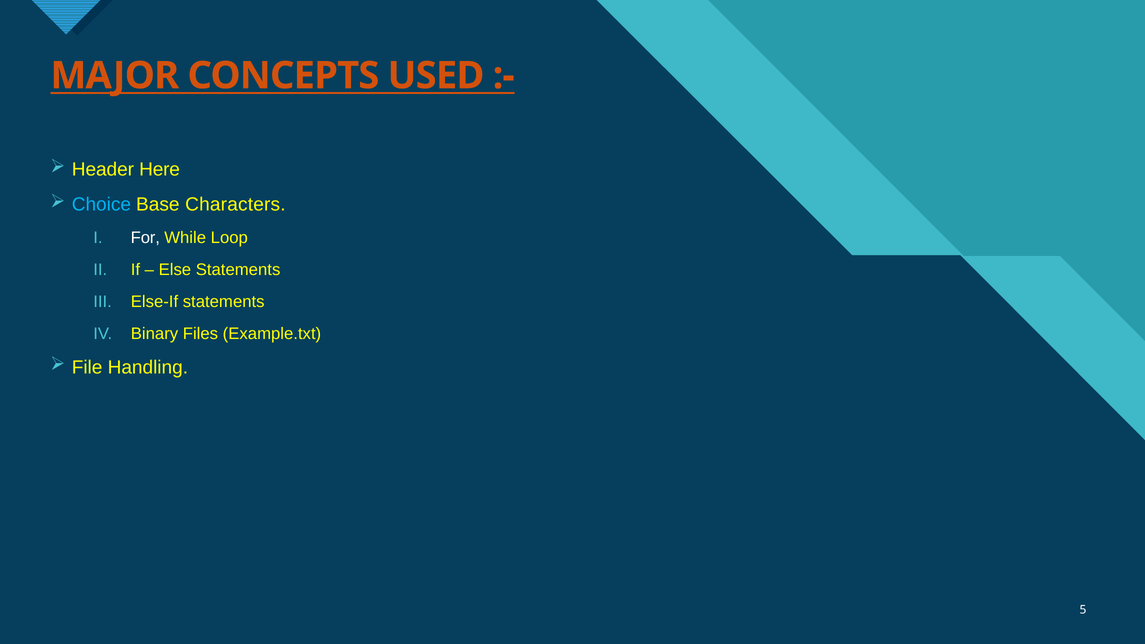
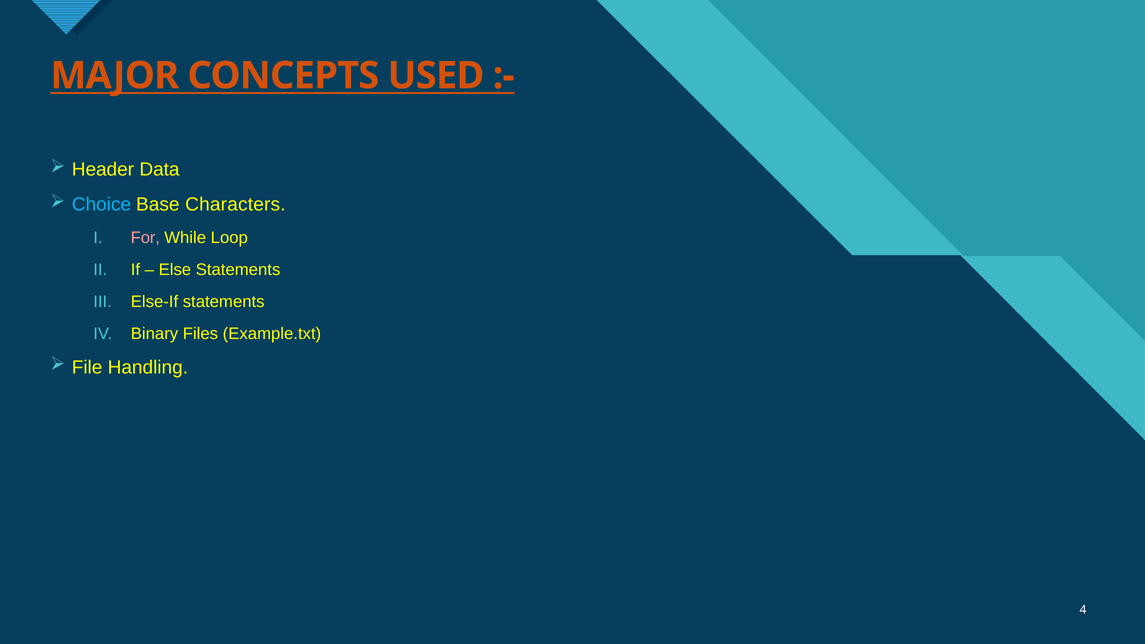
Here: Here -> Data
For colour: white -> pink
5: 5 -> 4
